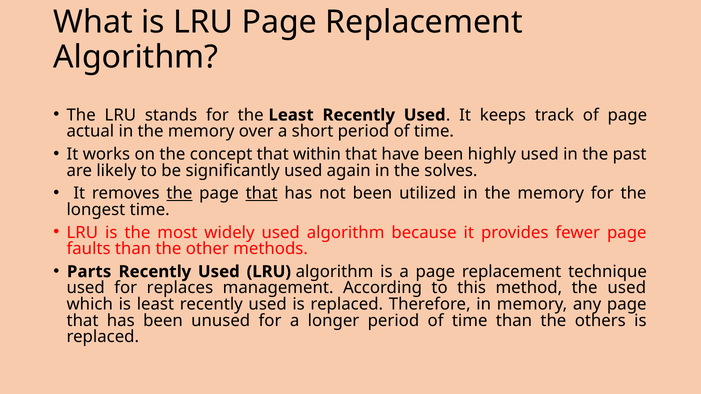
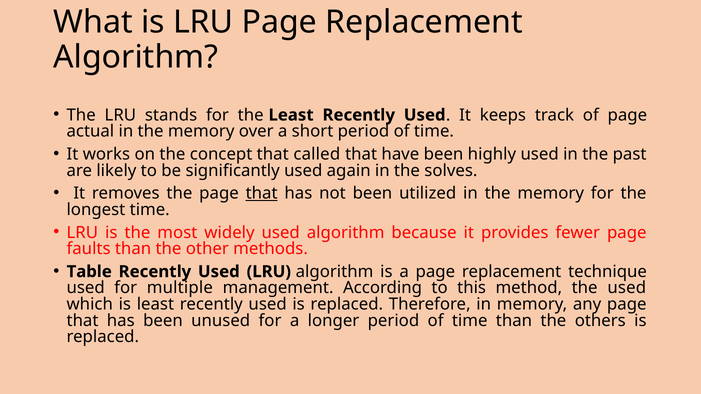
within: within -> called
the at (179, 193) underline: present -> none
Parts: Parts -> Table
replaces: replaces -> multiple
